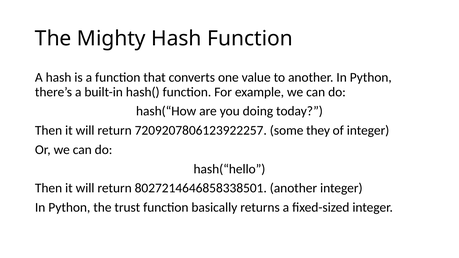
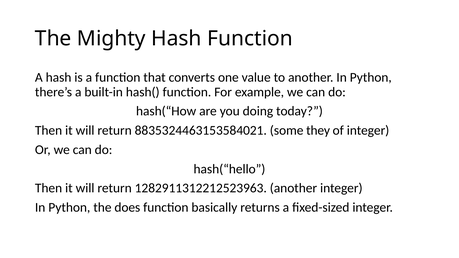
7209207806123922257: 7209207806123922257 -> 8835324463153584021
8027214646858338501: 8027214646858338501 -> 1282911312212523963
trust: trust -> does
